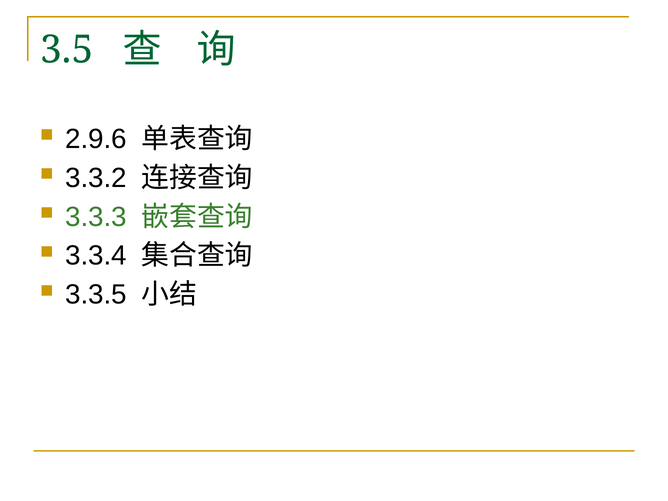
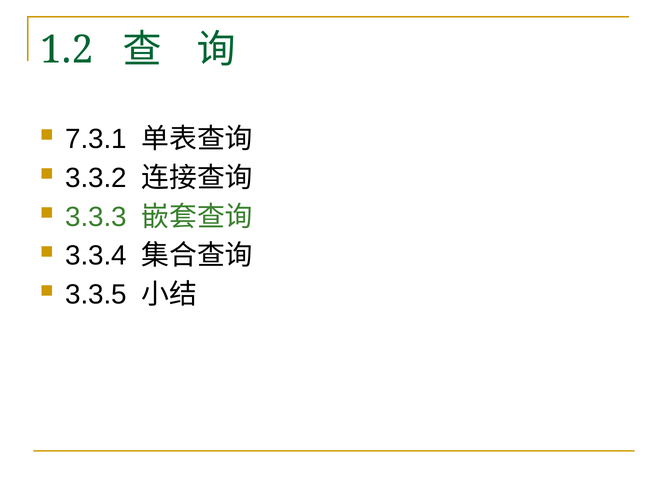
3.5: 3.5 -> 1.2
2.9.6: 2.9.6 -> 7.3.1
